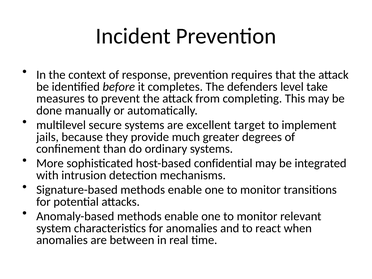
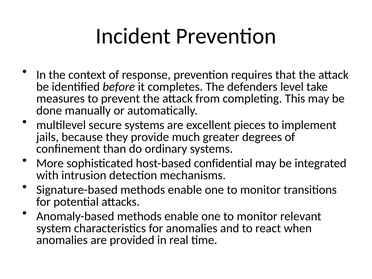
target: target -> pieces
between: between -> provided
